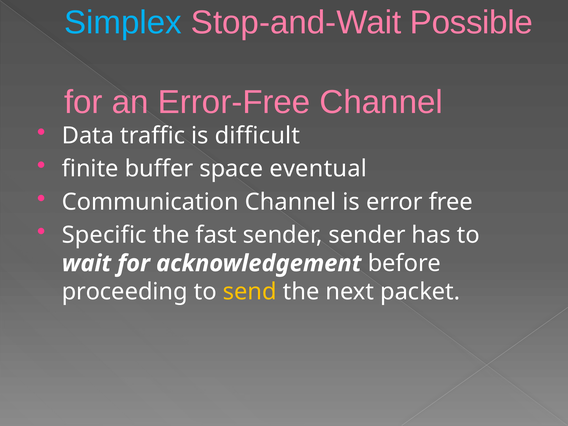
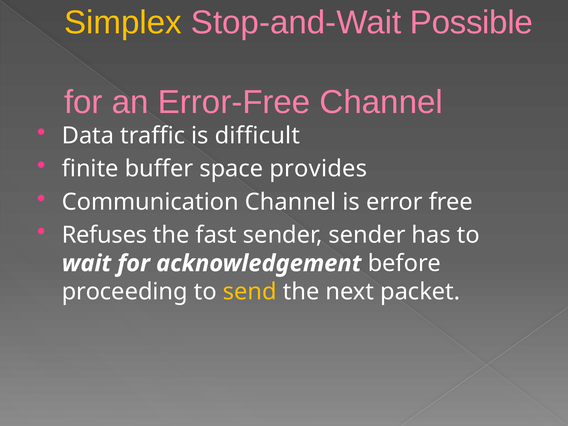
Simplex colour: light blue -> yellow
eventual: eventual -> provides
Specific: Specific -> Refuses
